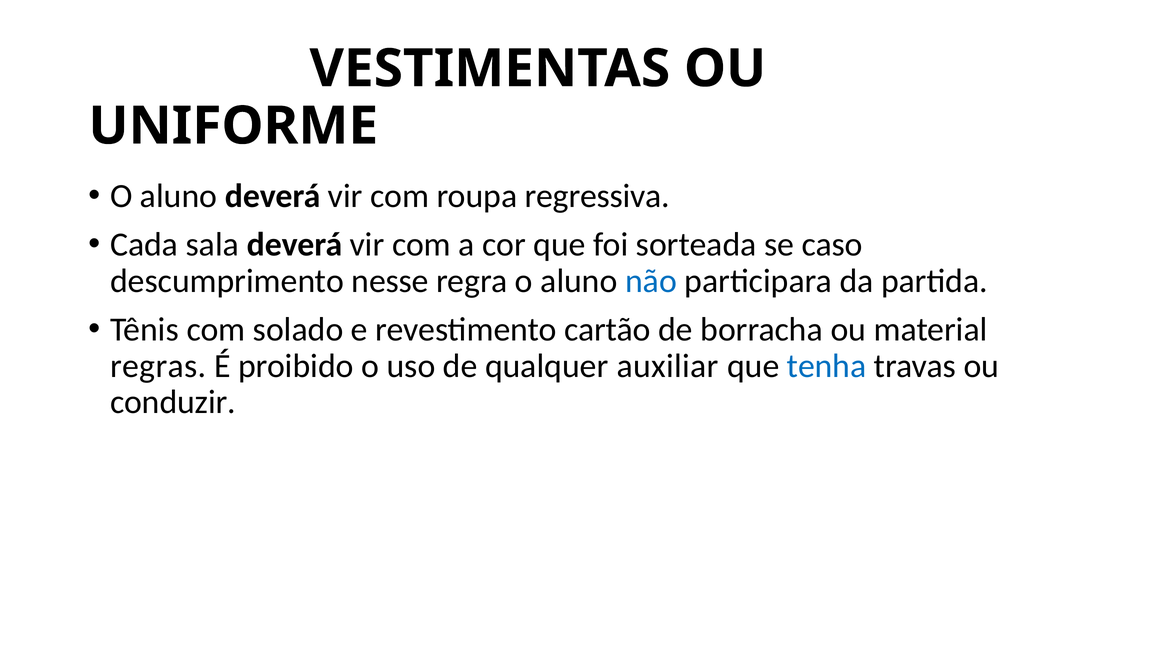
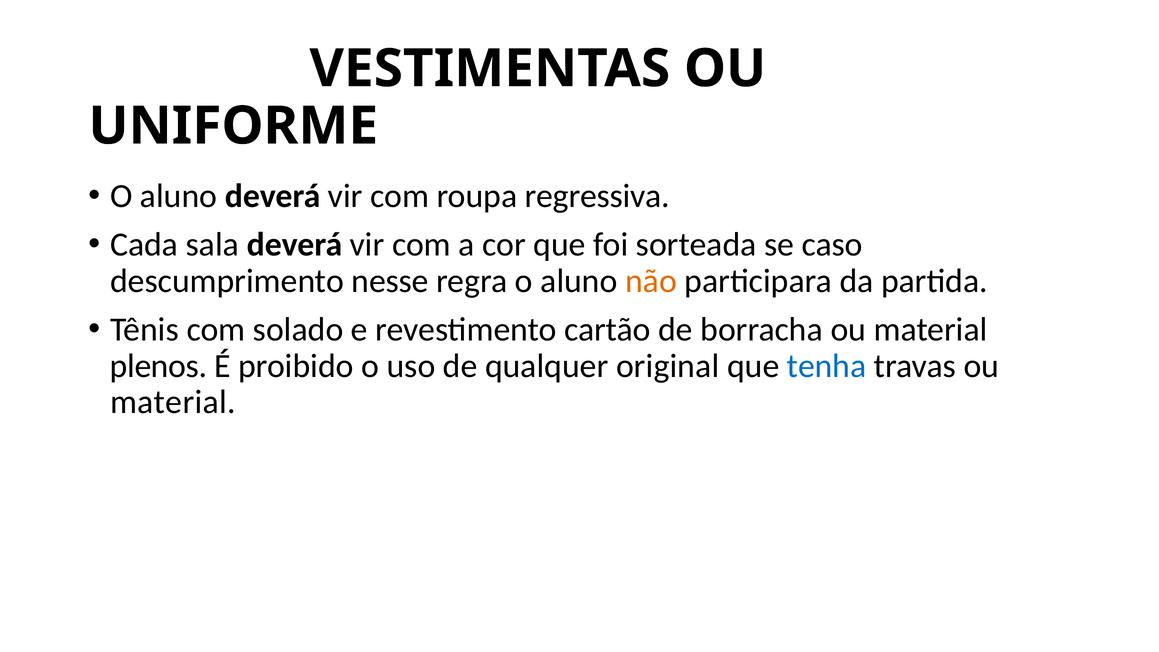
não colour: blue -> orange
regras: regras -> plenos
auxiliar: auxiliar -> original
conduzir at (173, 402): conduzir -> material
